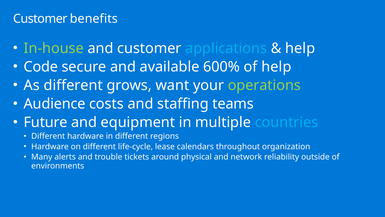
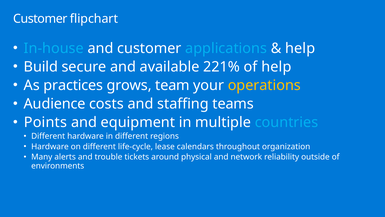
benefits: benefits -> flipchart
In-house colour: light green -> light blue
Code: Code -> Build
600%: 600% -> 221%
As different: different -> practices
want: want -> team
operations colour: light green -> yellow
Future: Future -> Points
